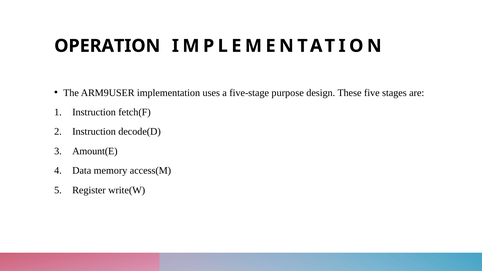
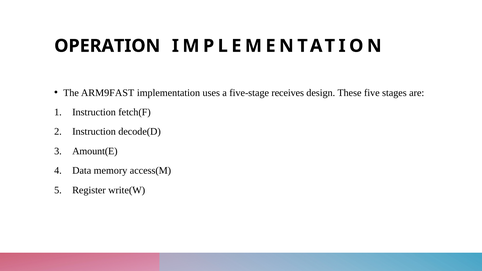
ARM9USER: ARM9USER -> ARM9FAST
purpose: purpose -> receives
